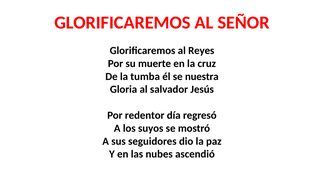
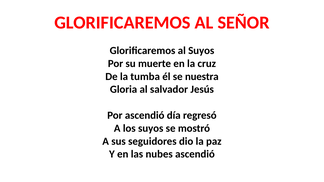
al Reyes: Reyes -> Suyos
Por redentor: redentor -> ascendió
